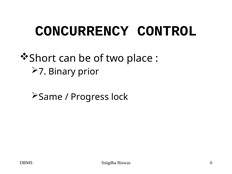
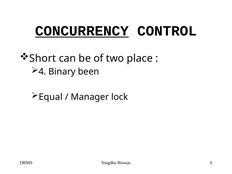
CONCURRENCY underline: none -> present
7: 7 -> 4
prior: prior -> been
Same: Same -> Equal
Progress: Progress -> Manager
